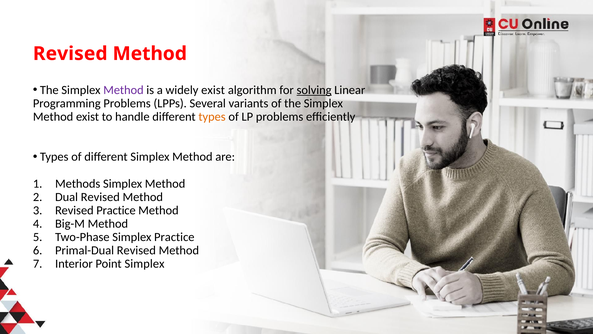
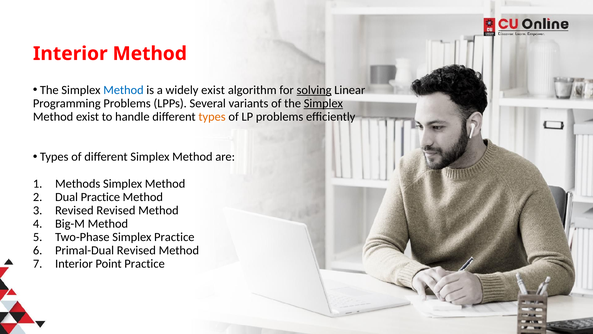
Revised at (70, 54): Revised -> Interior
Method at (123, 90) colour: purple -> blue
Simplex at (323, 103) underline: none -> present
Dual Revised: Revised -> Practice
Revised Practice: Practice -> Revised
Point Simplex: Simplex -> Practice
